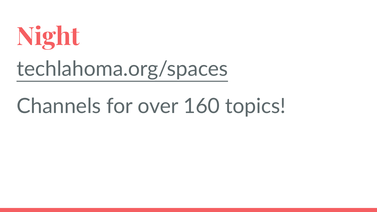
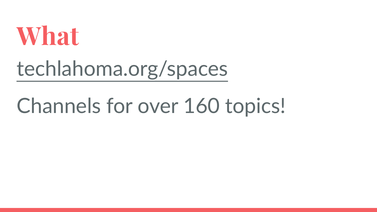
Night: Night -> What
